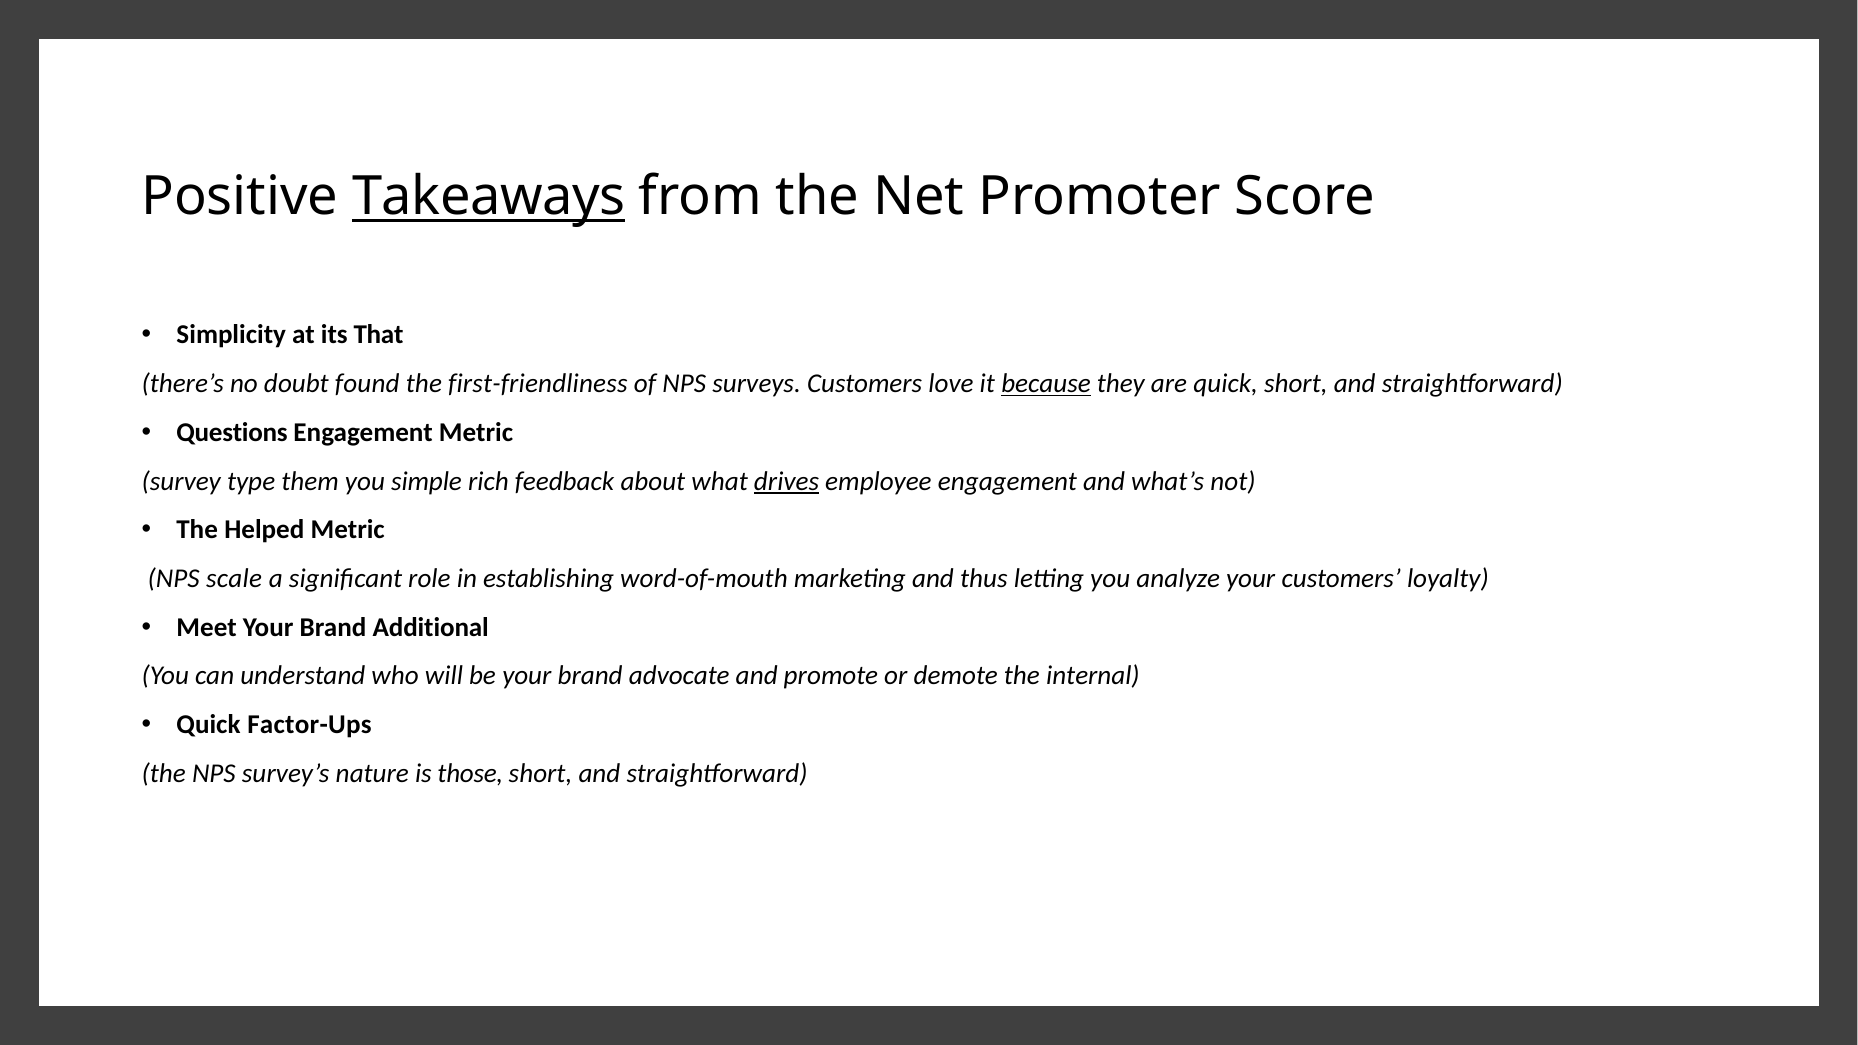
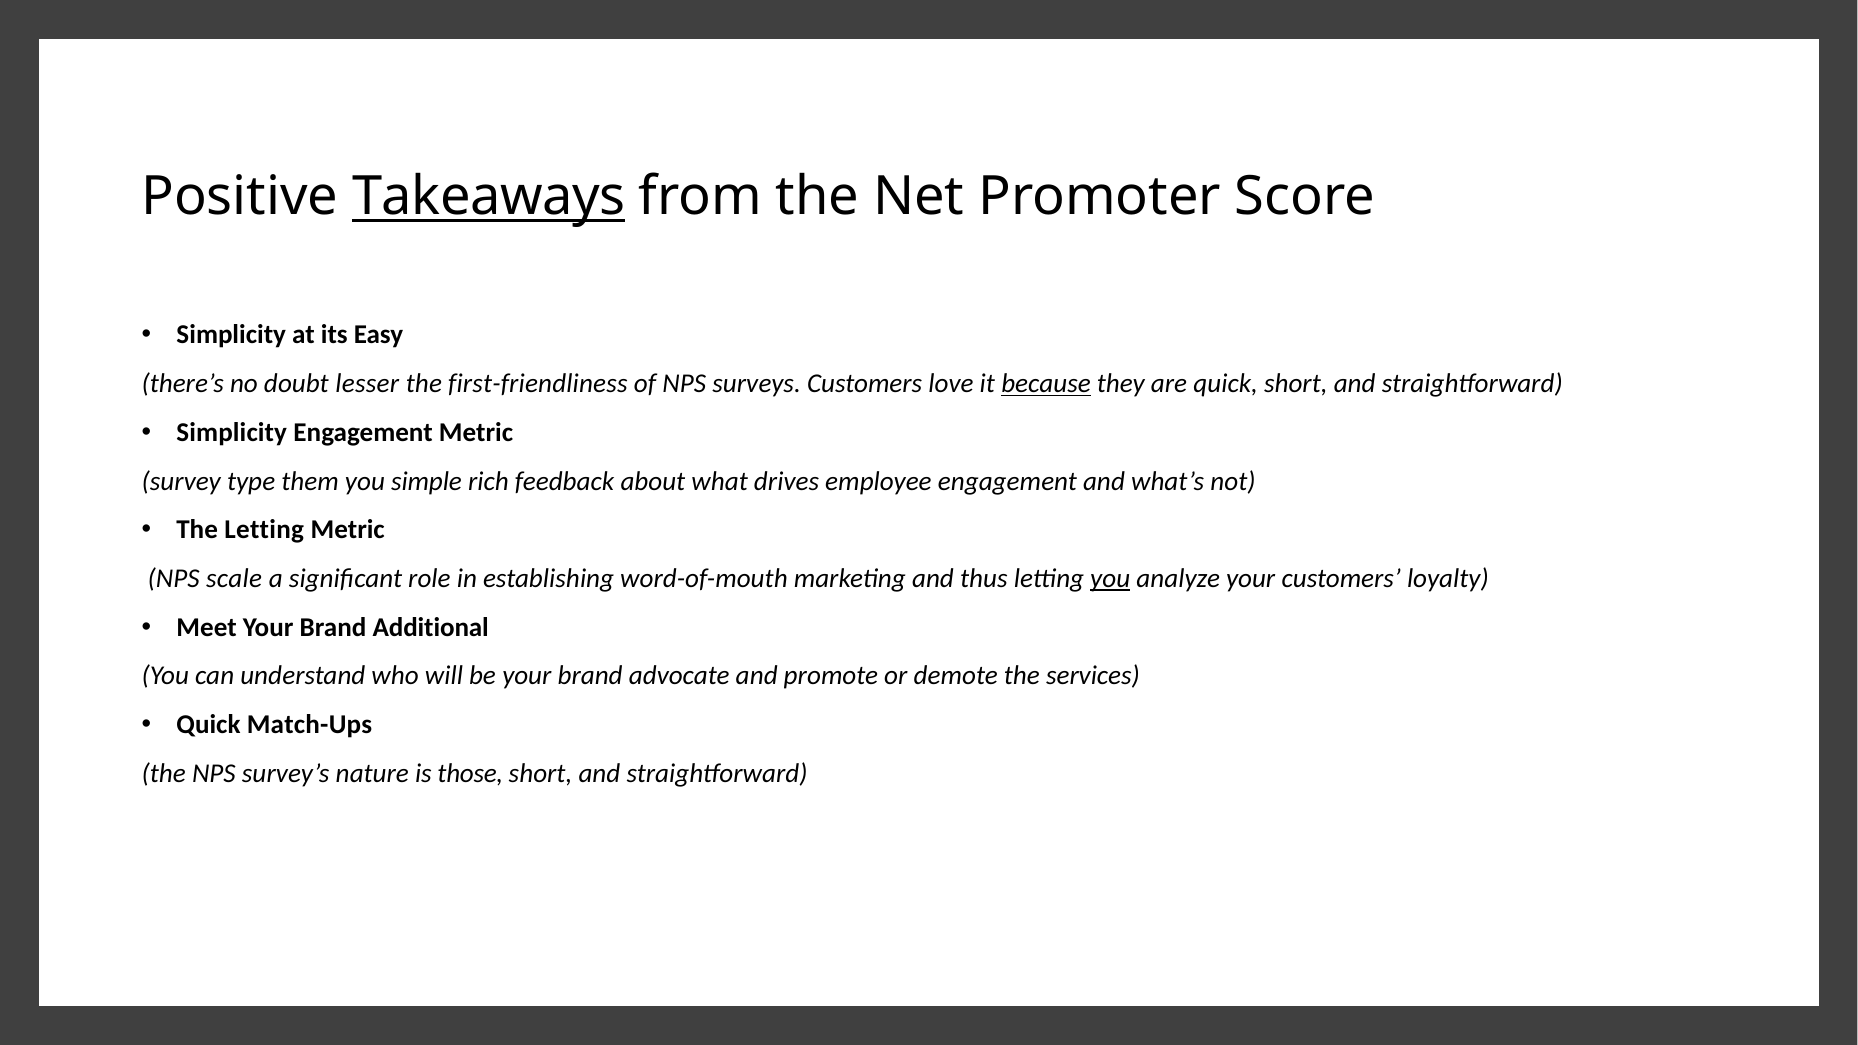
That: That -> Easy
found: found -> lesser
Questions at (232, 432): Questions -> Simplicity
drives underline: present -> none
The Helped: Helped -> Letting
you at (1110, 579) underline: none -> present
internal: internal -> services
Factor-Ups: Factor-Ups -> Match-Ups
